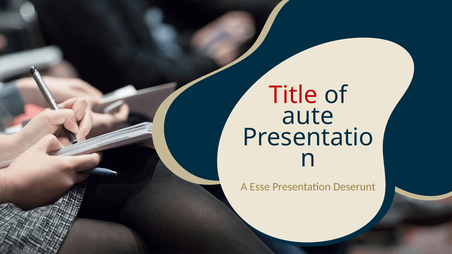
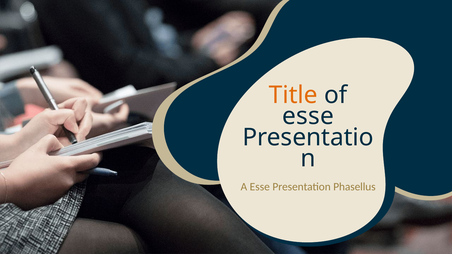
Title colour: red -> orange
aute at (308, 116): aute -> esse
Deserunt: Deserunt -> Phasellus
